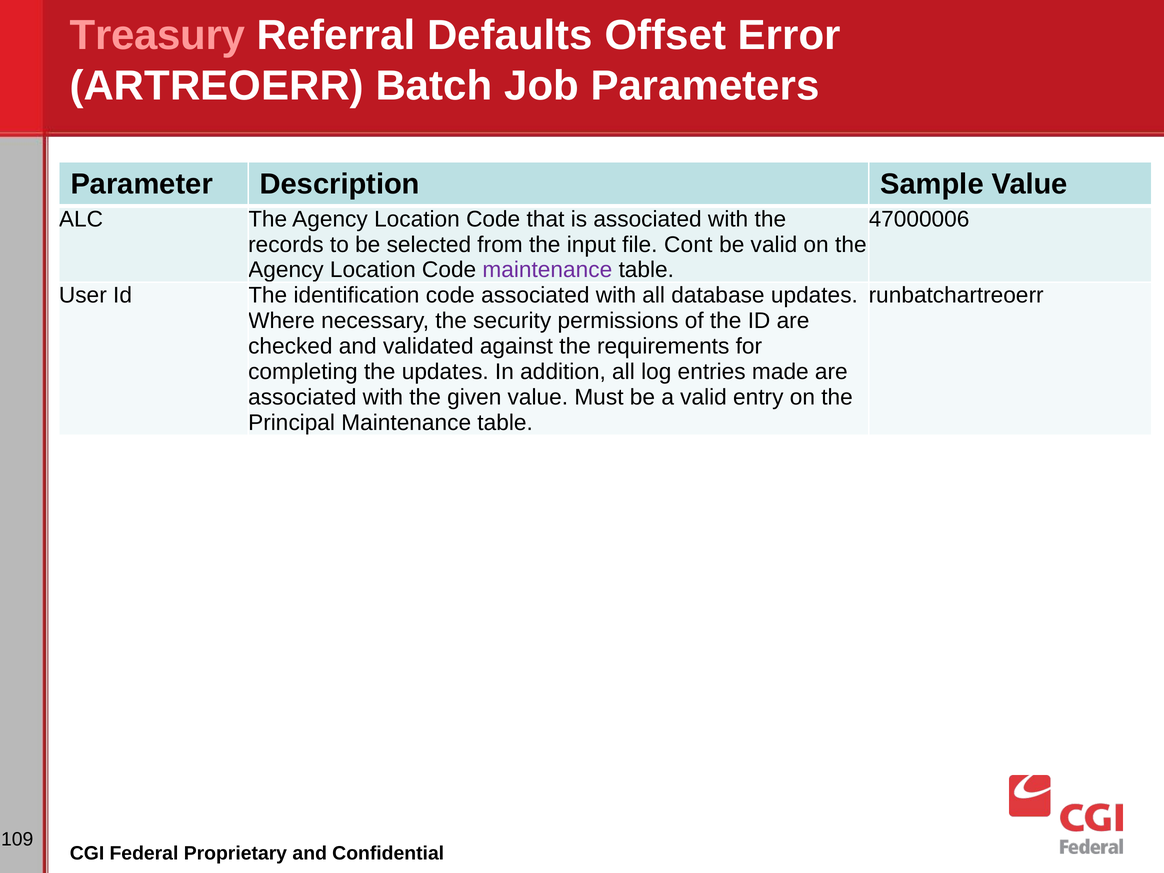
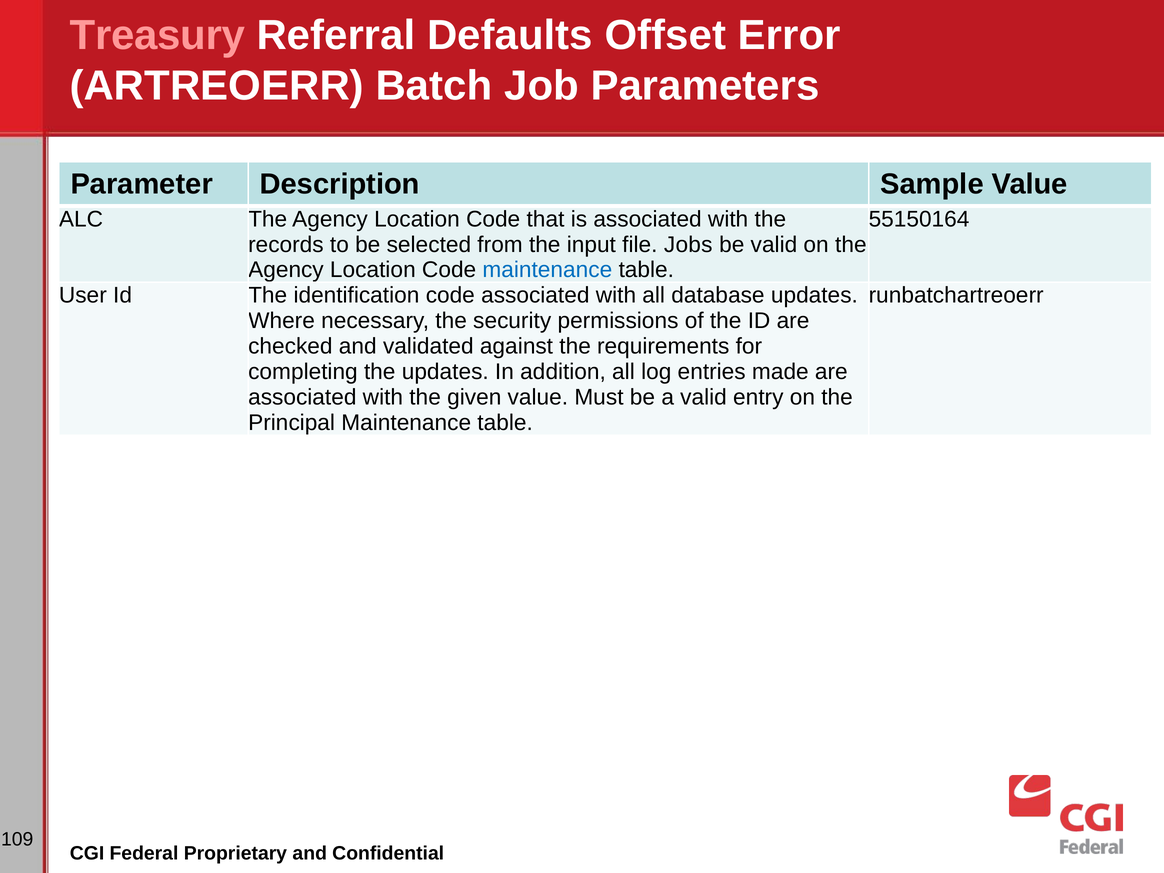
47000006: 47000006 -> 55150164
Cont: Cont -> Jobs
maintenance at (547, 270) colour: purple -> blue
